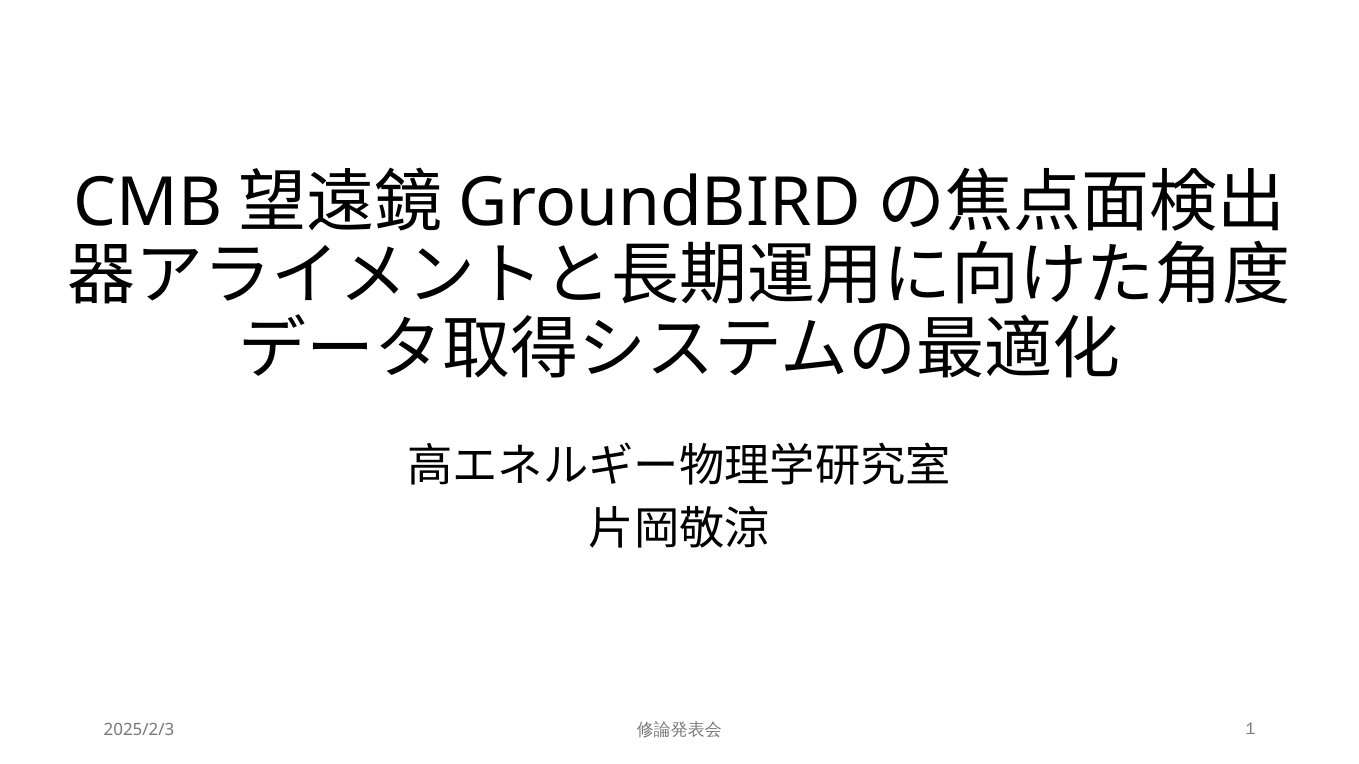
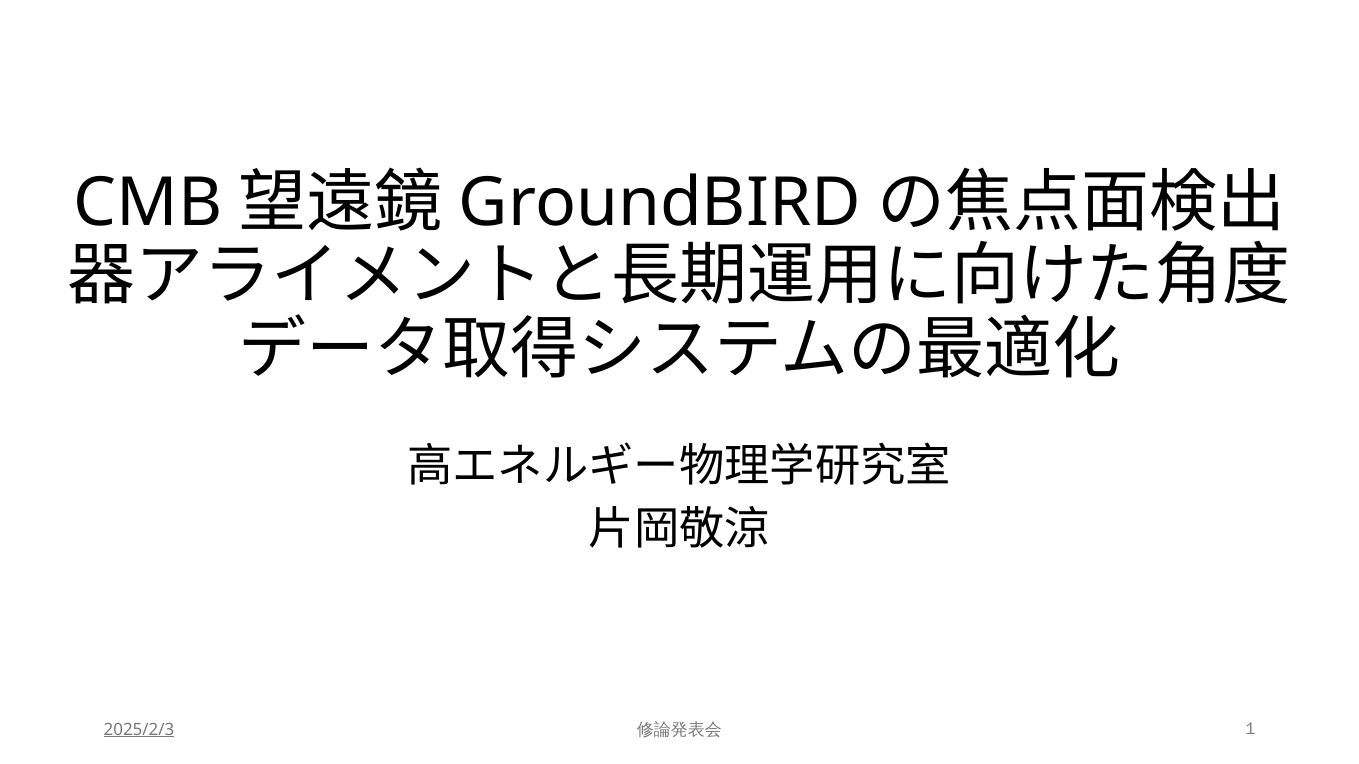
2025/2/3 underline: none -> present
